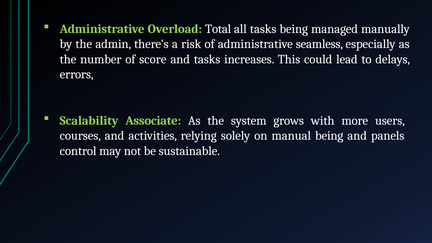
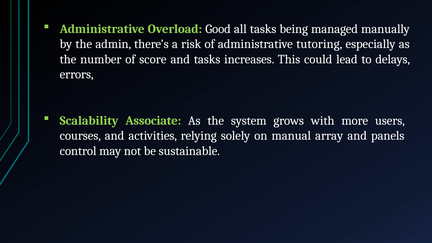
Total: Total -> Good
seamless: seamless -> tutoring
manual being: being -> array
